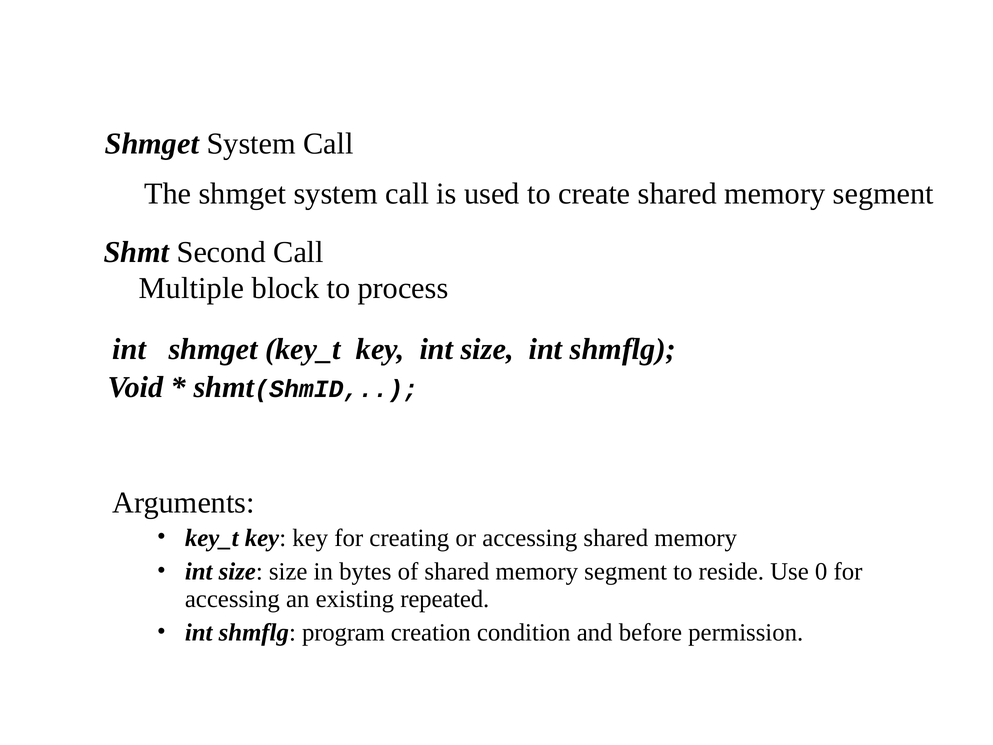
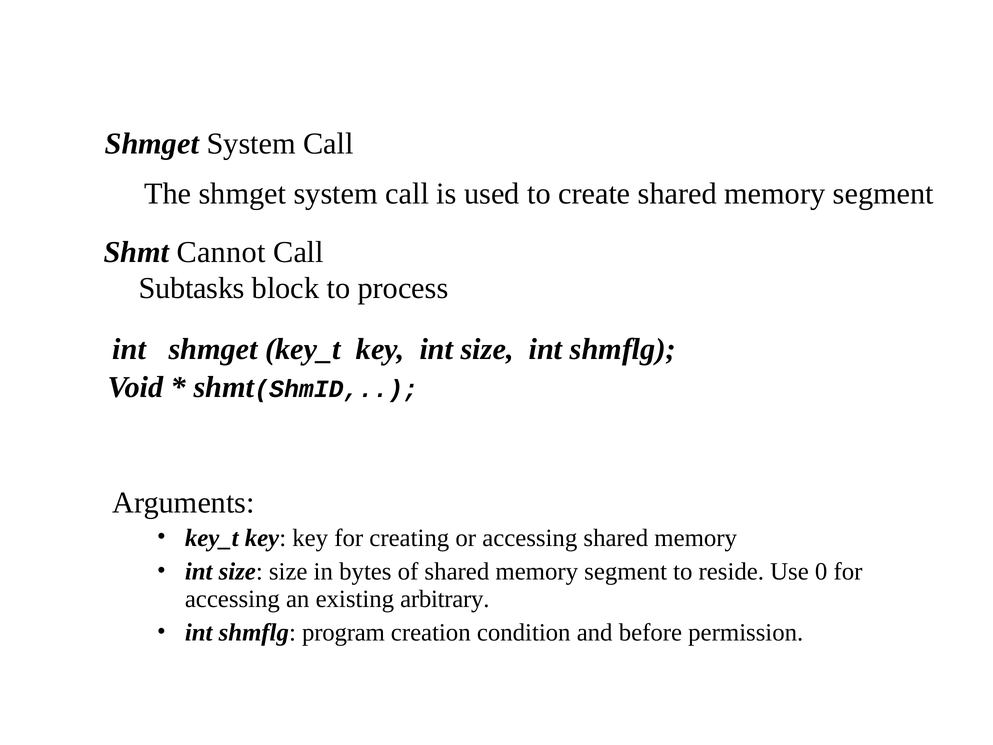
Second: Second -> Cannot
Multiple: Multiple -> Subtasks
repeated: repeated -> arbitrary
